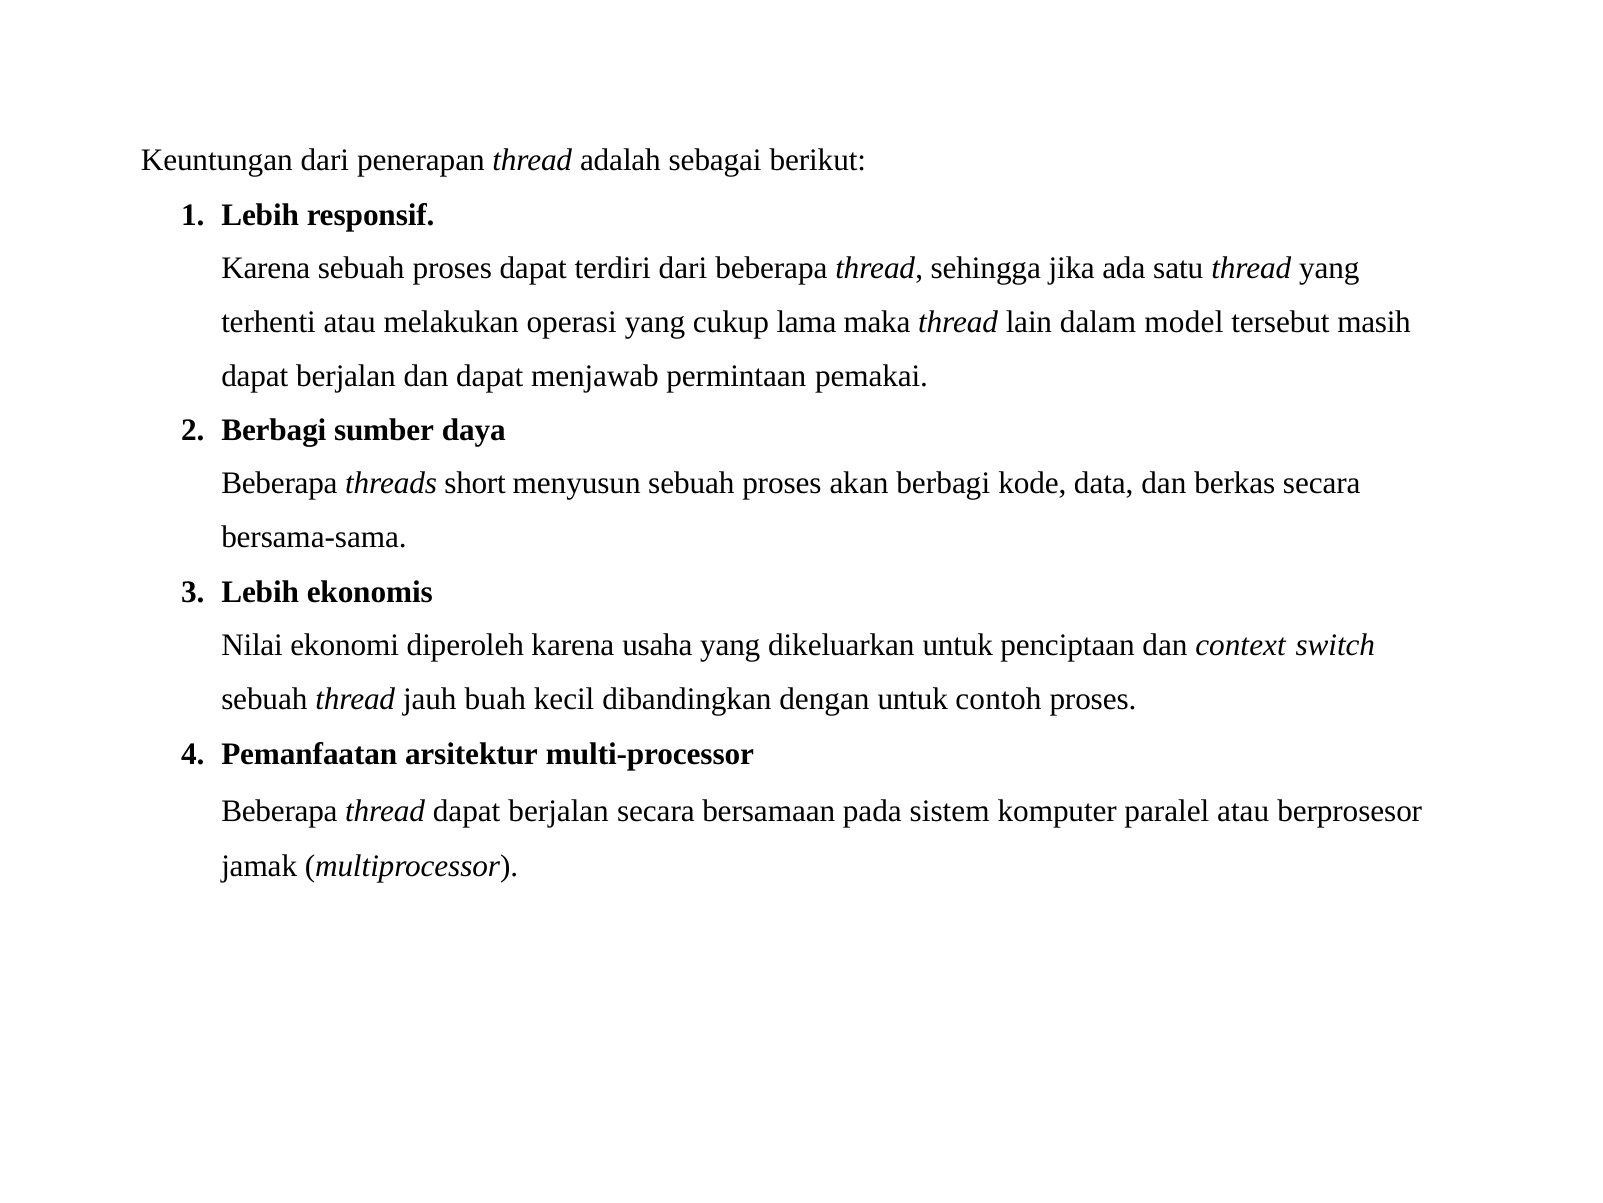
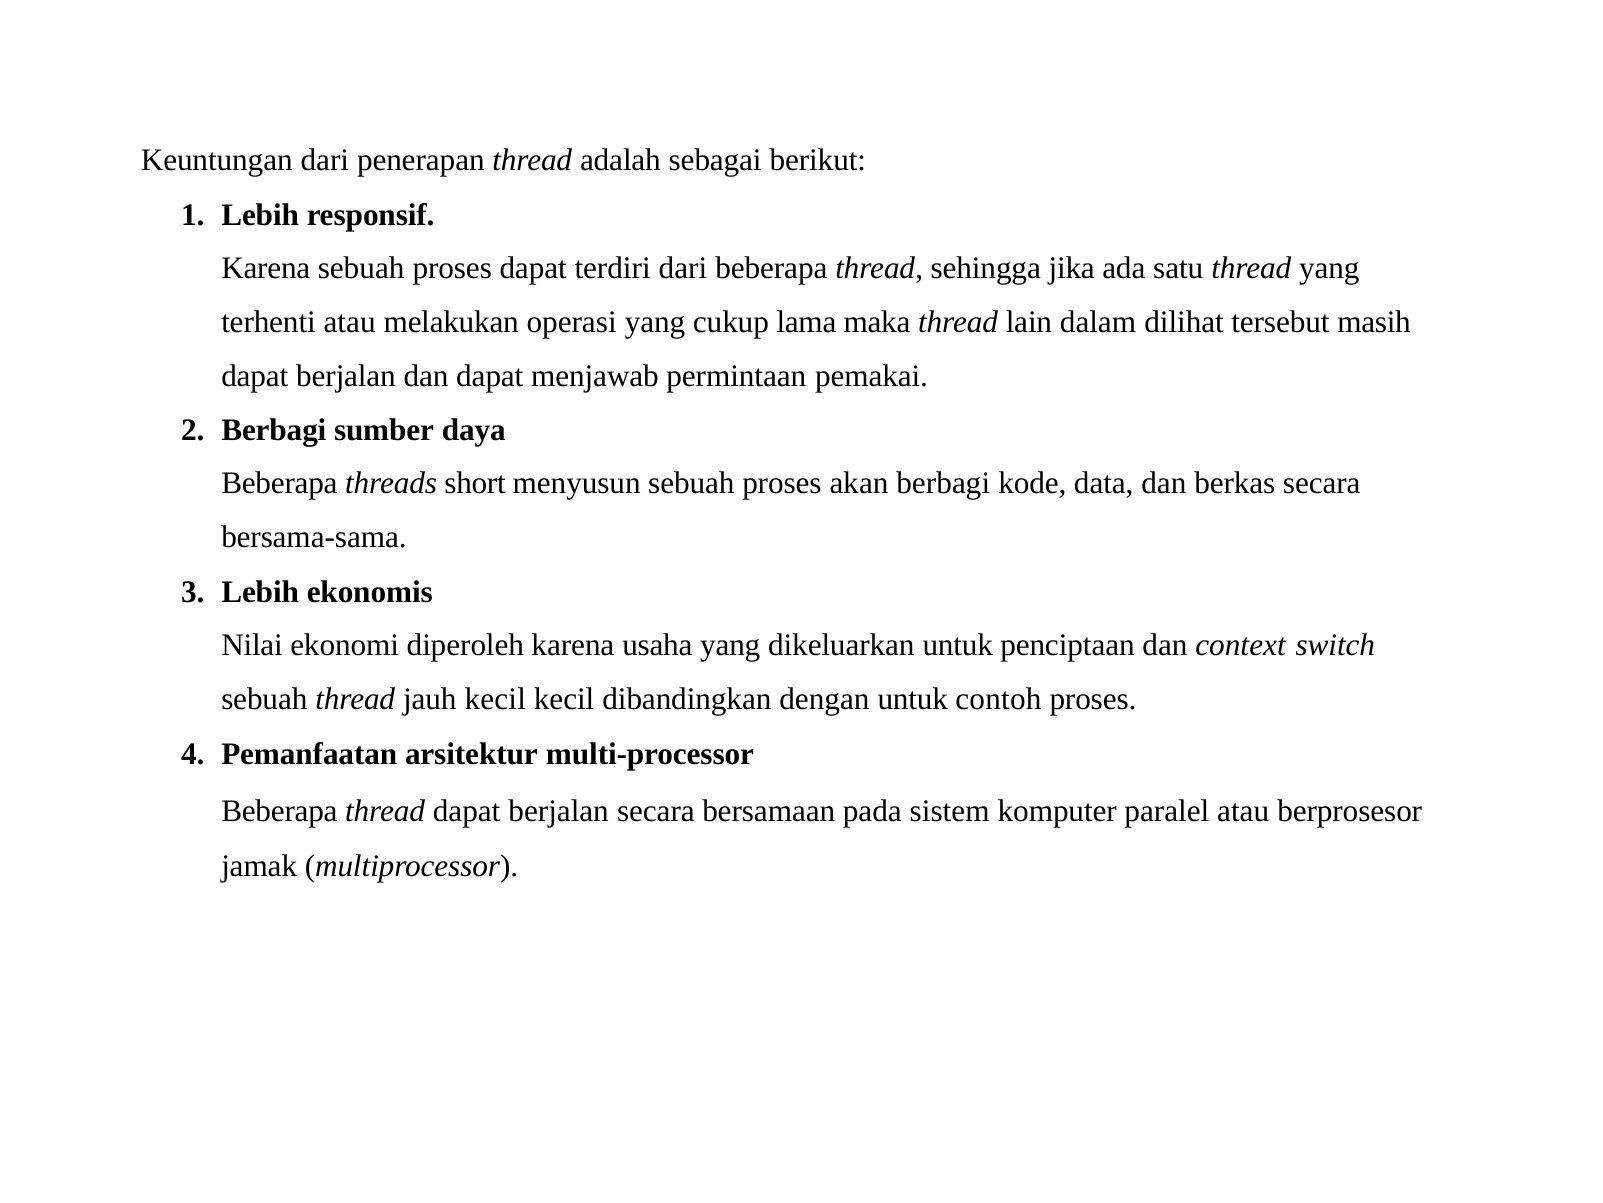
model: model -> dilihat
jauh buah: buah -> kecil
